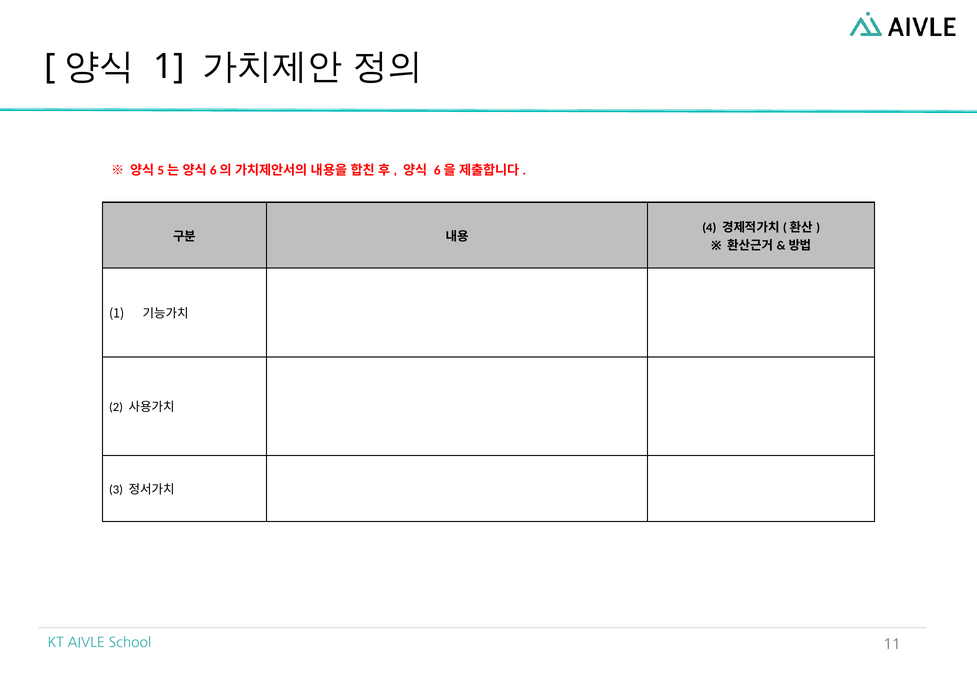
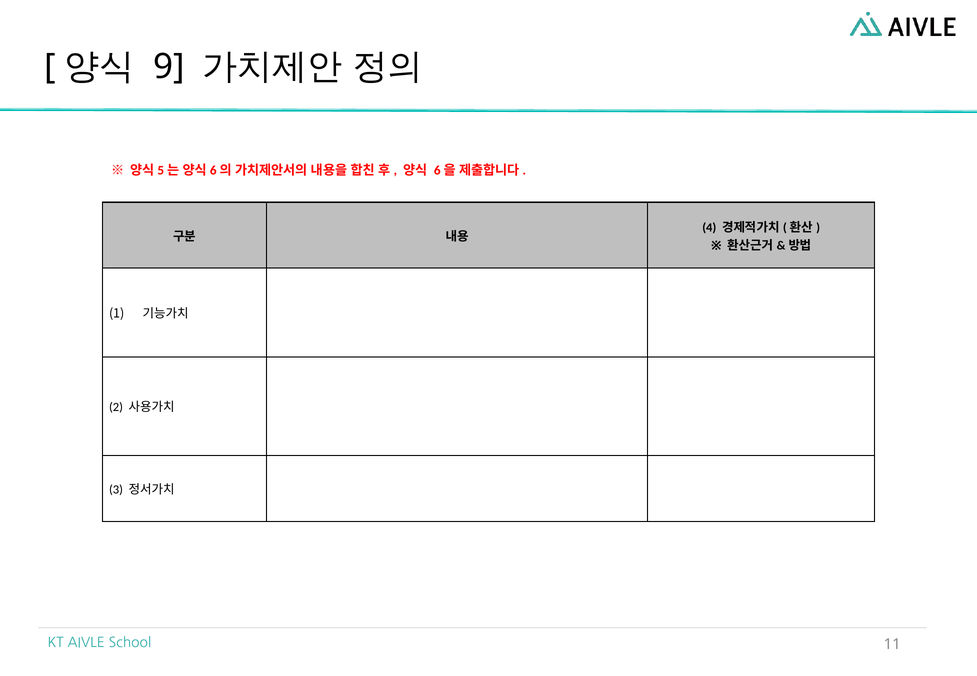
1 at (169, 67): 1 -> 9
